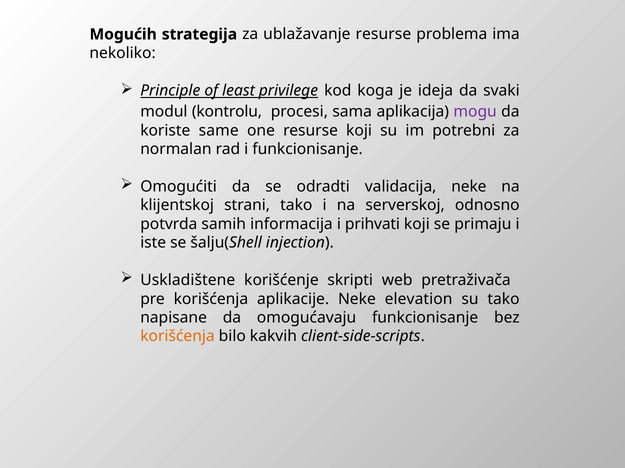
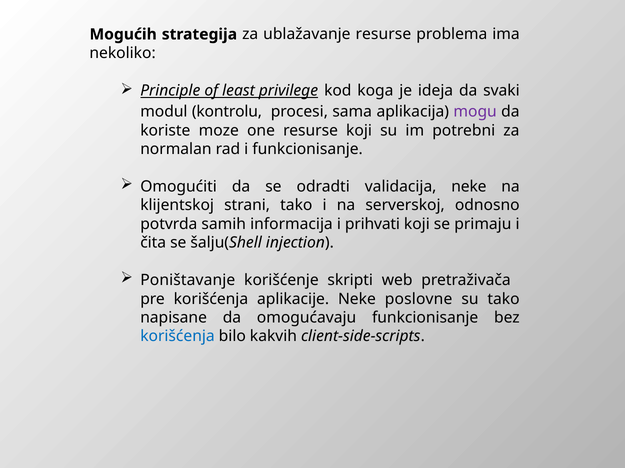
same: same -> moze
iste: iste -> čita
Uskladištene: Uskladištene -> Poništavanje
elevation: elevation -> poslovne
korišćenja at (177, 337) colour: orange -> blue
